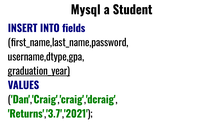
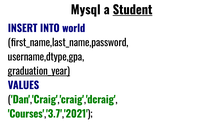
Student underline: none -> present
fields: fields -> world
Returns: Returns -> Courses
